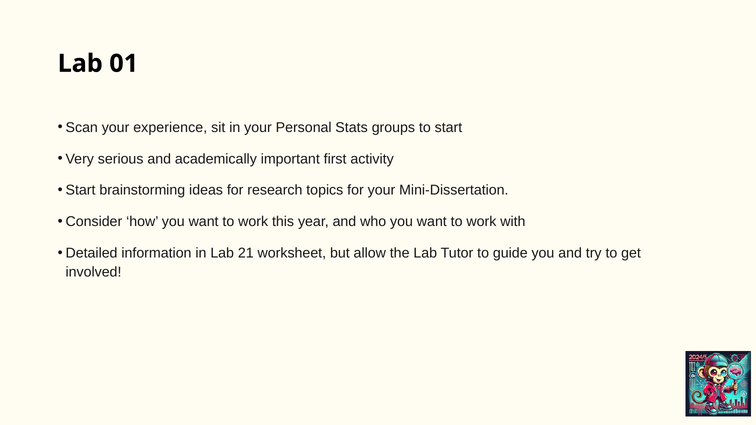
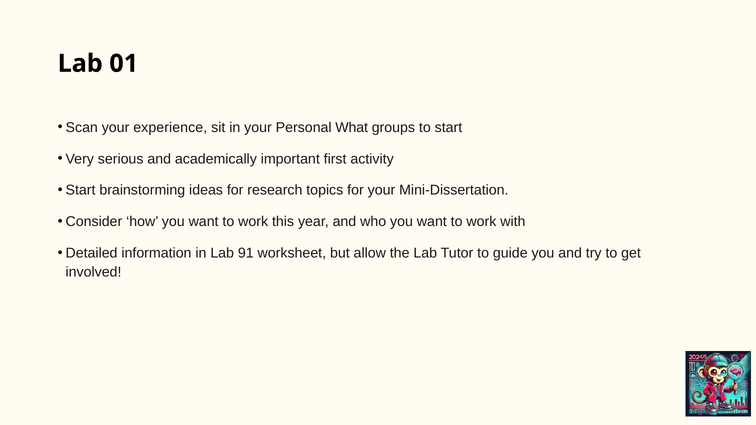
Stats: Stats -> What
21: 21 -> 91
